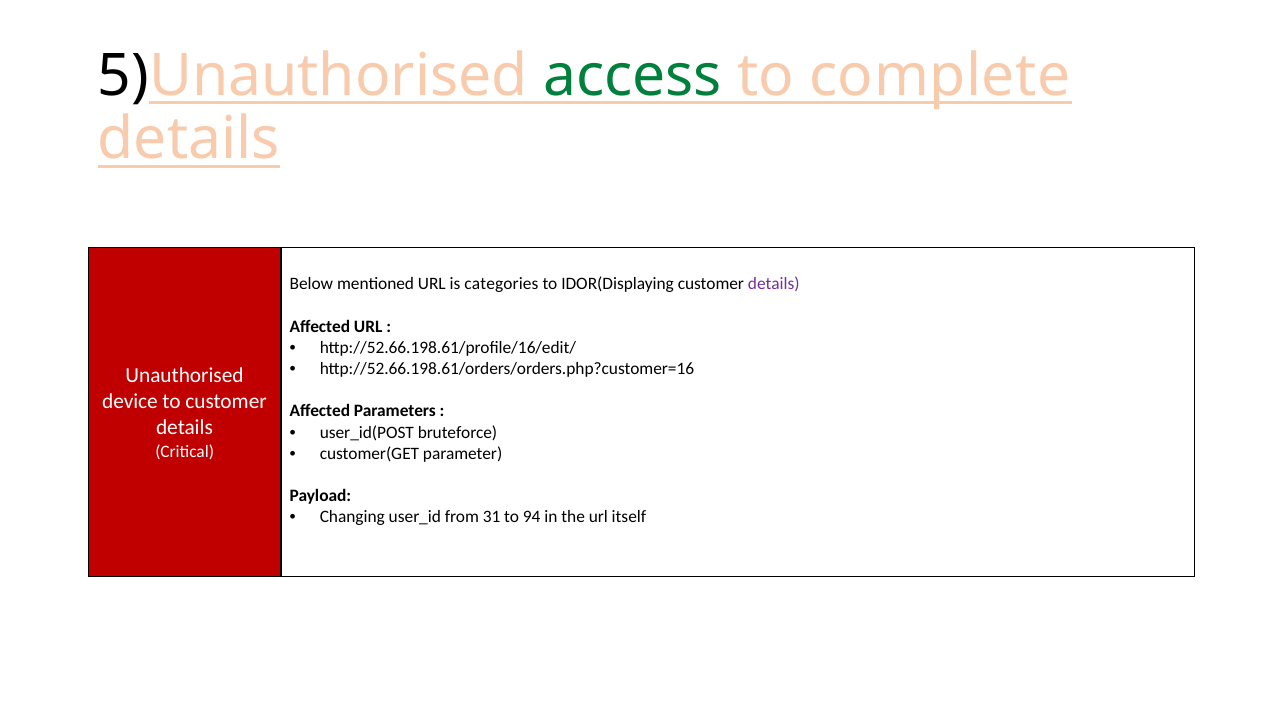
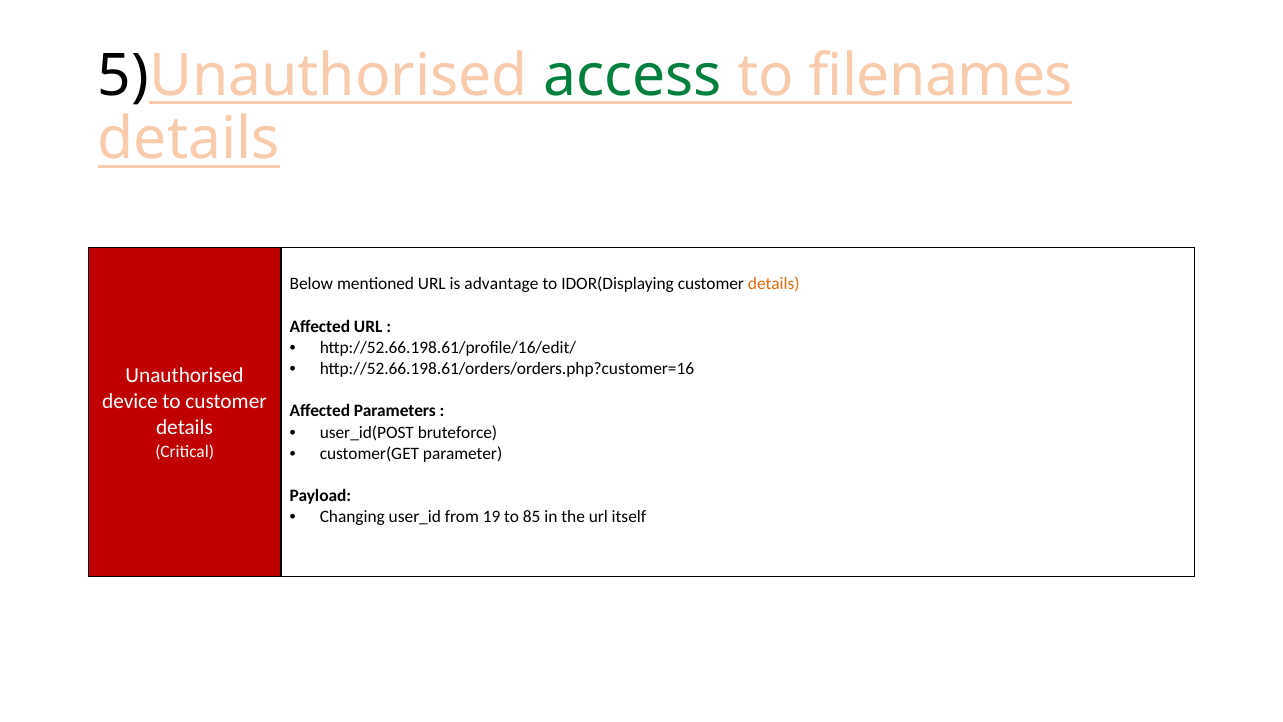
complete: complete -> filenames
categories: categories -> advantage
details at (774, 284) colour: purple -> orange
31: 31 -> 19
94: 94 -> 85
